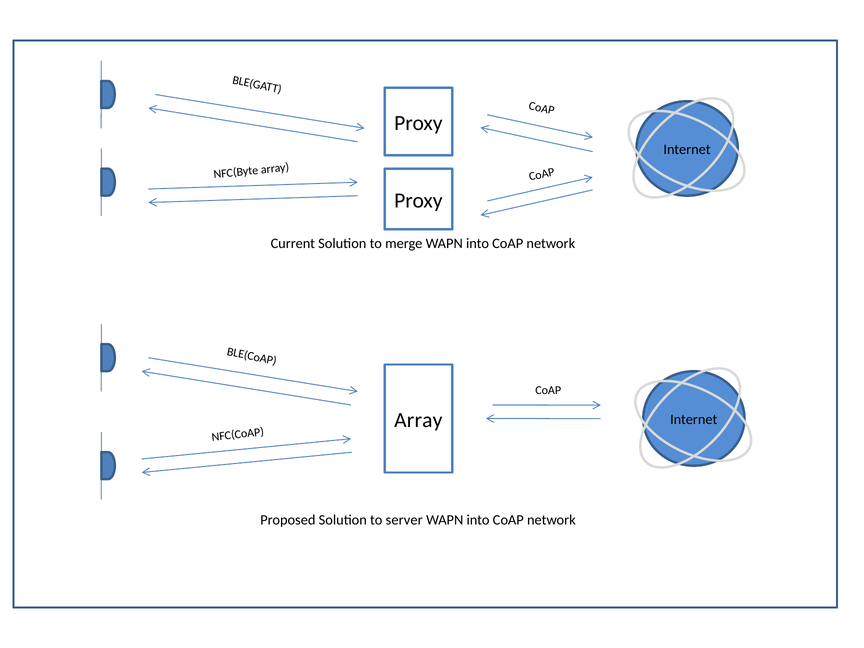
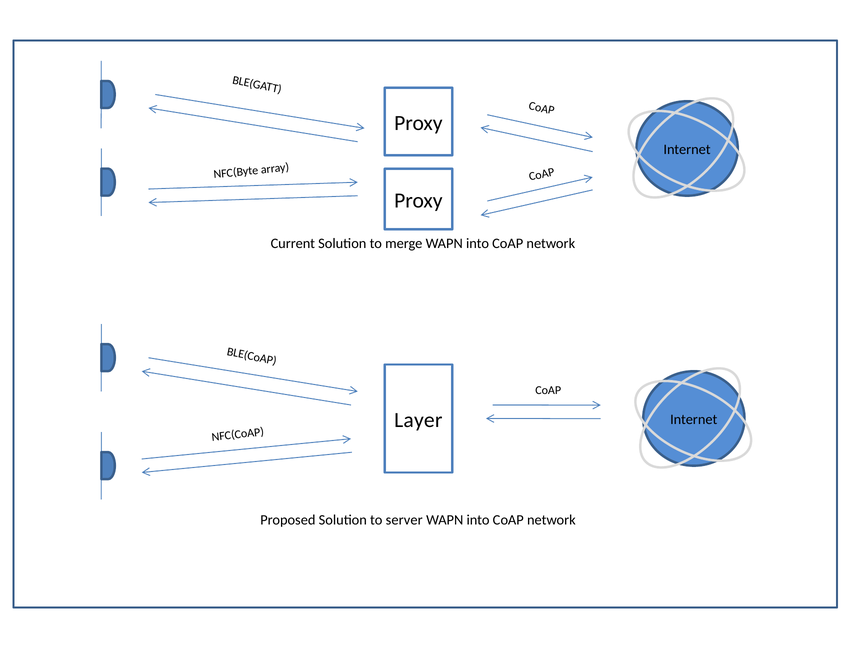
Array at (418, 420): Array -> Layer
